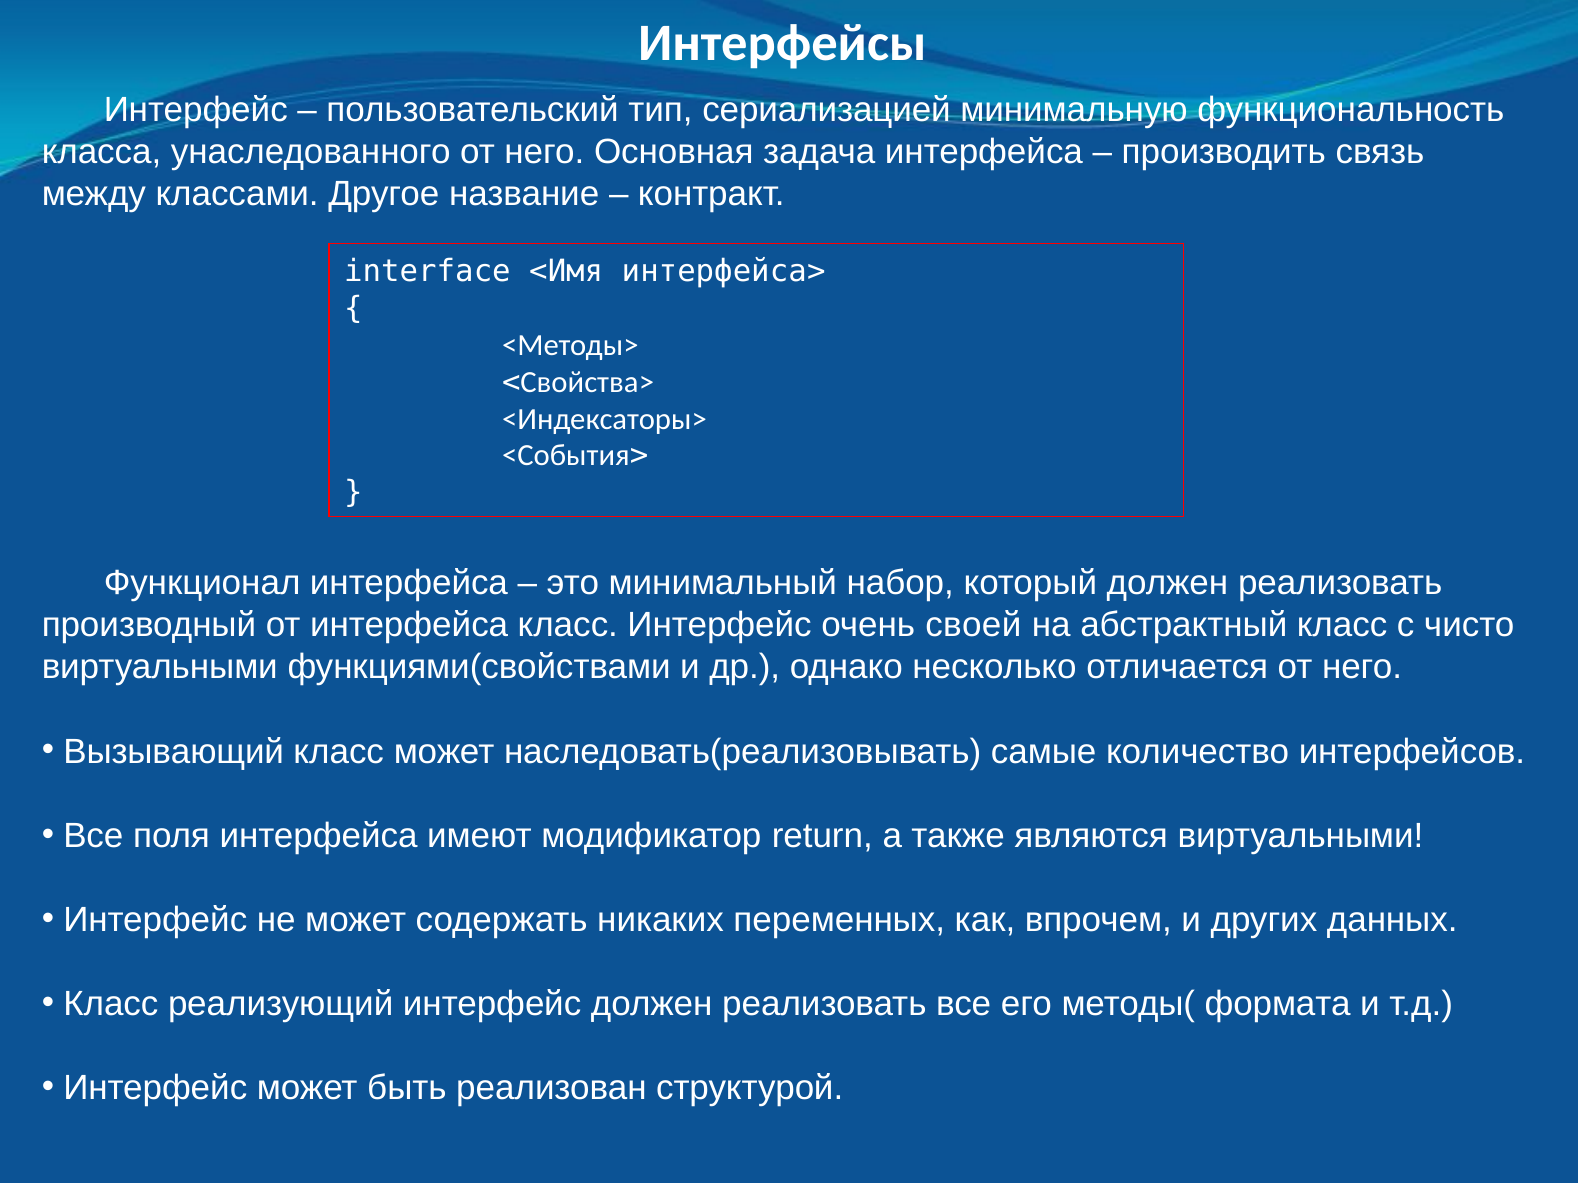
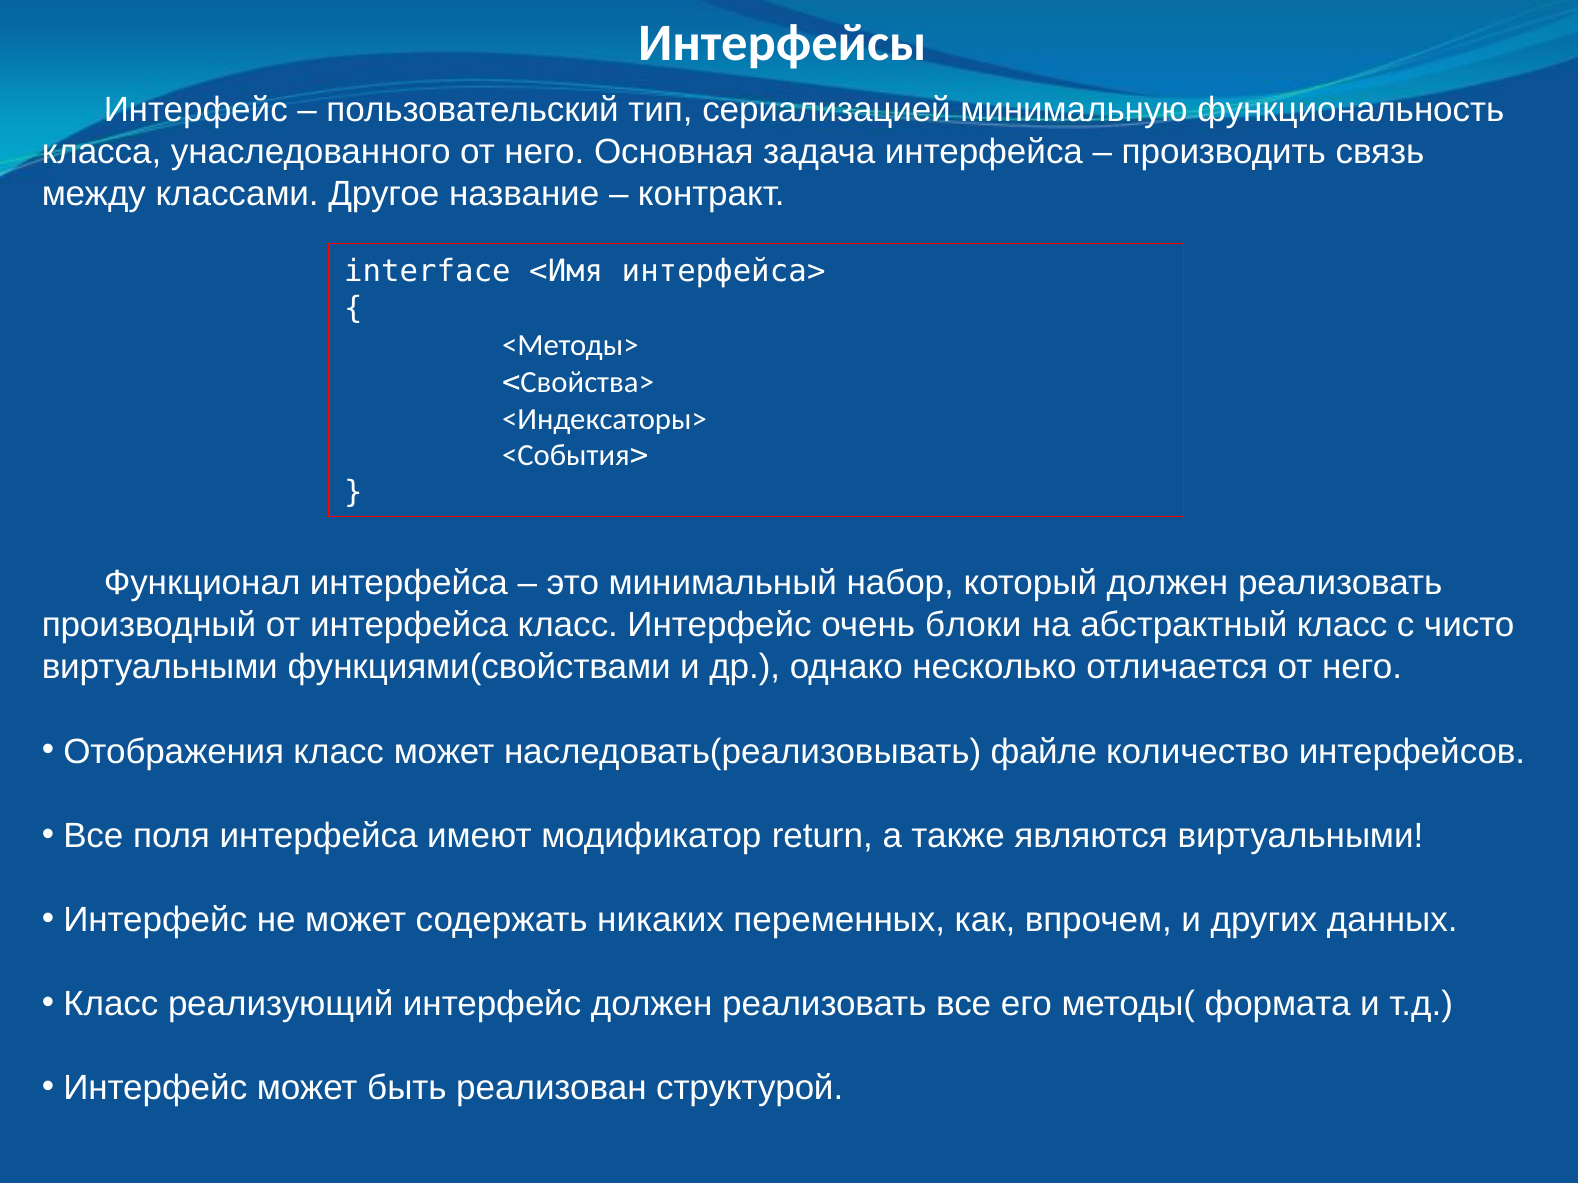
своей: своей -> блоки
Вызывающий: Вызывающий -> Отображения
самые: самые -> файле
